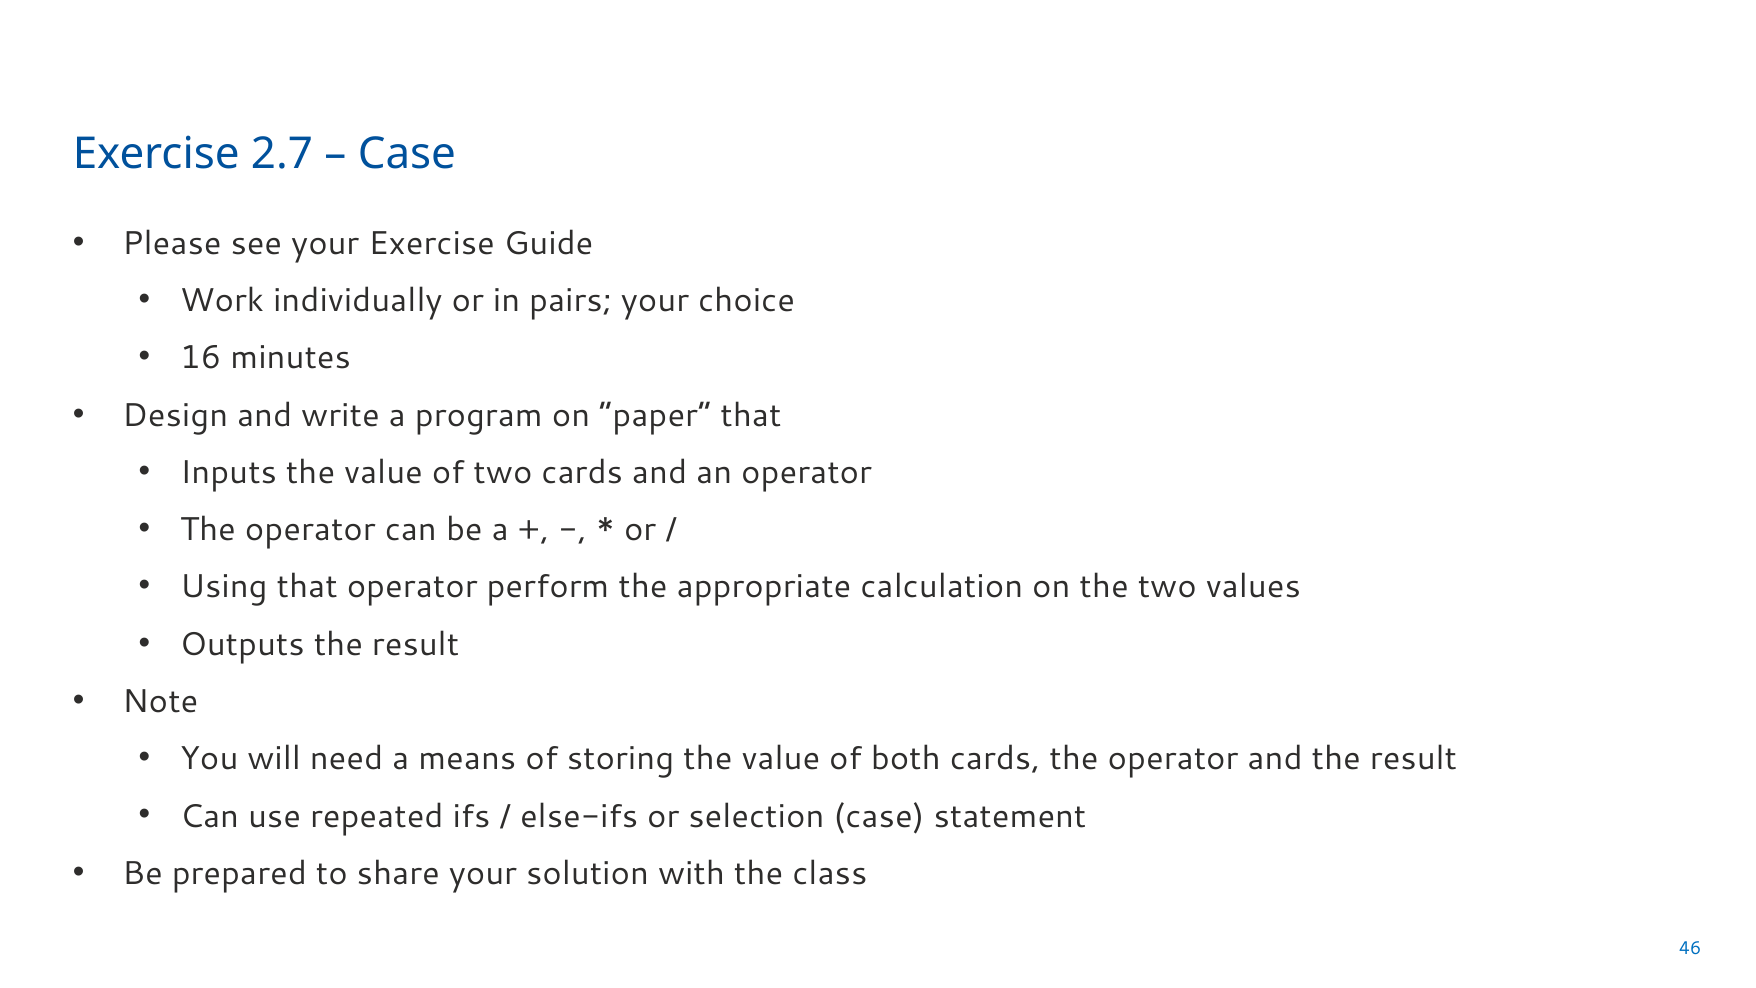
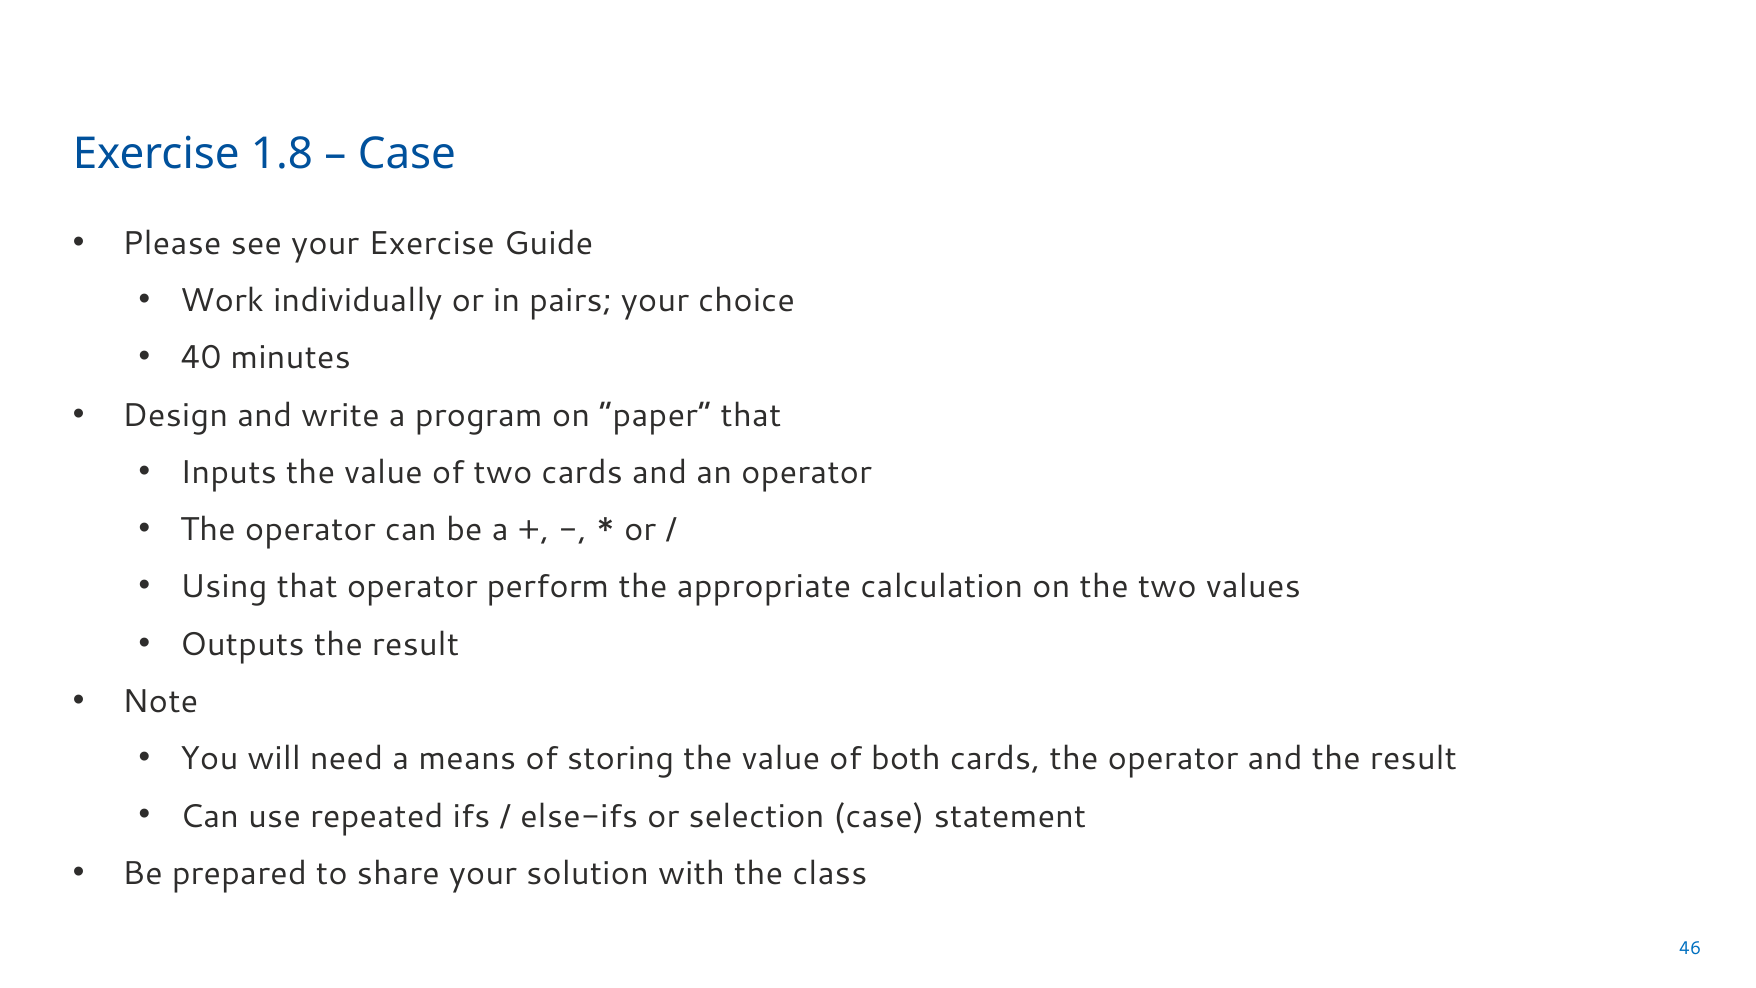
2.7: 2.7 -> 1.8
16: 16 -> 40
